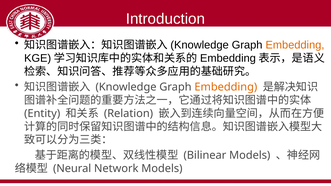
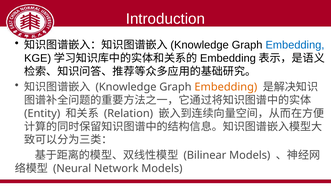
Embedding at (295, 45) colour: orange -> blue
